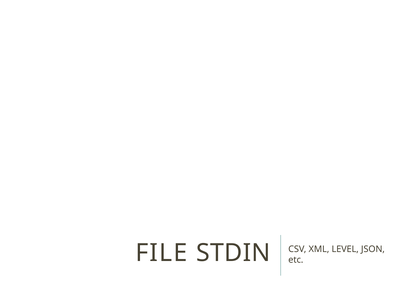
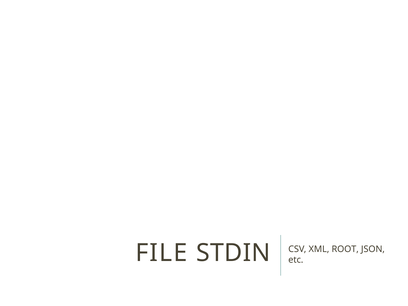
LEVEL: LEVEL -> ROOT
